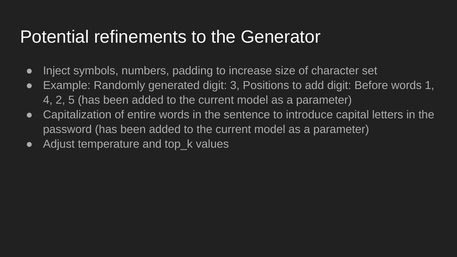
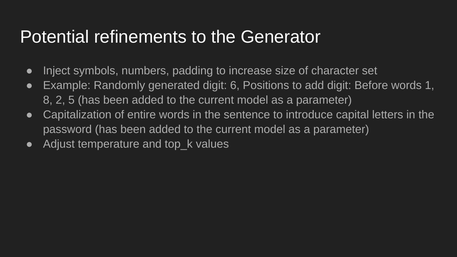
3: 3 -> 6
4: 4 -> 8
